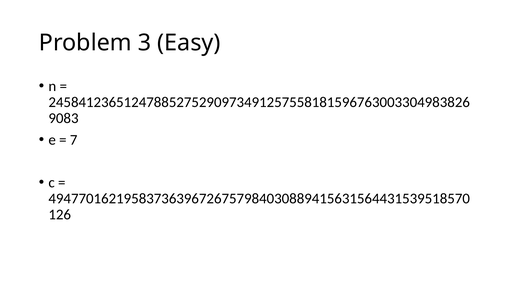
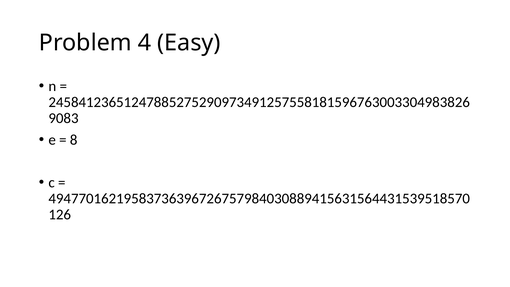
3: 3 -> 4
7: 7 -> 8
